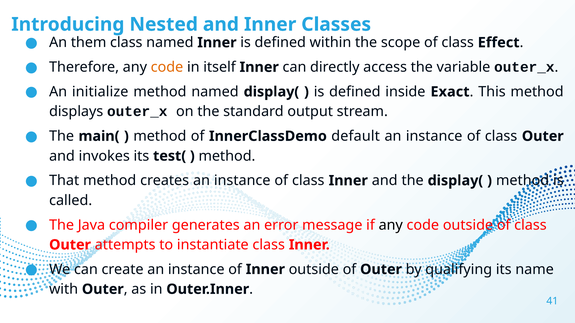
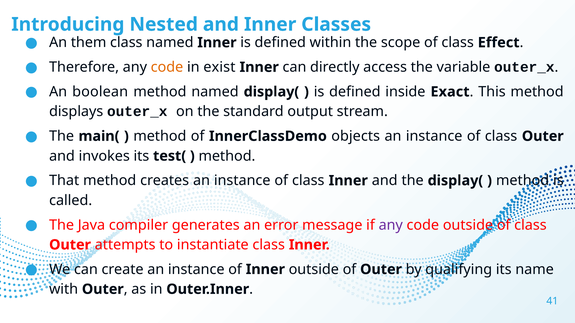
itself: itself -> exist
initialize: initialize -> boolean
default: default -> objects
any at (391, 225) colour: black -> purple
